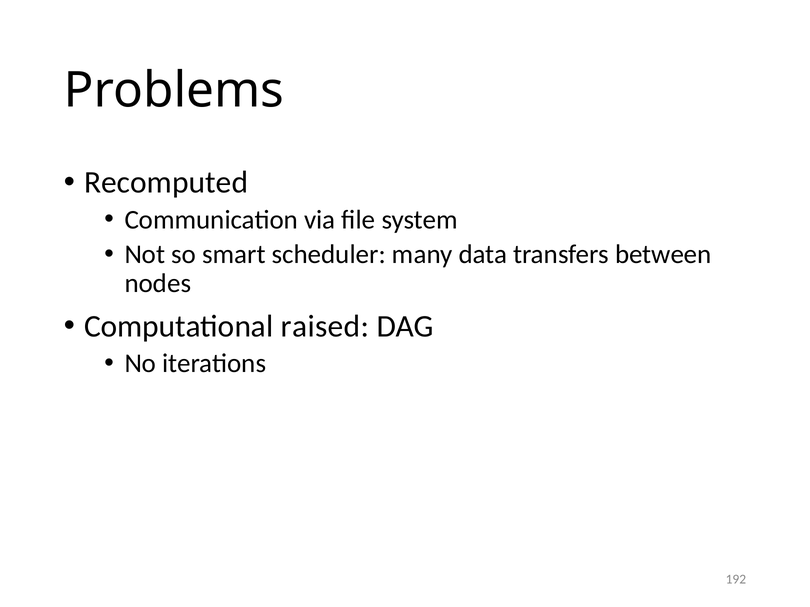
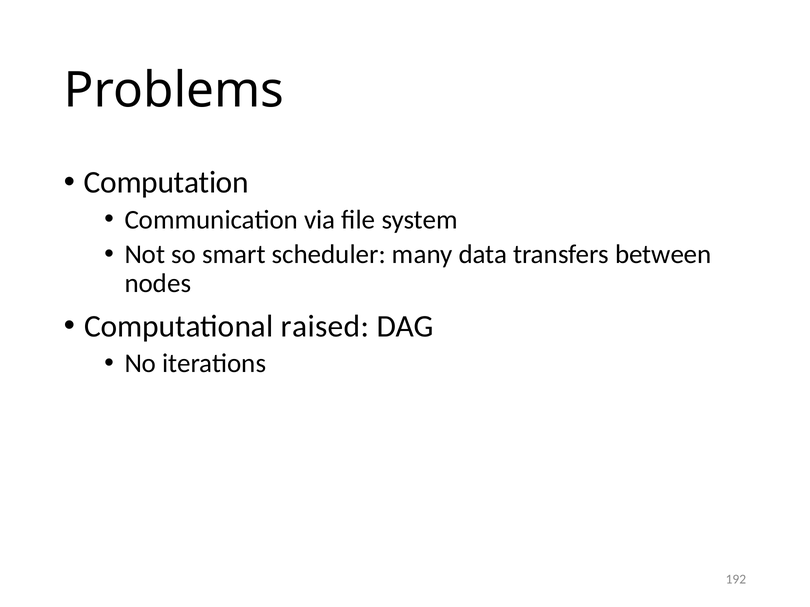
Recomputed: Recomputed -> Computation
